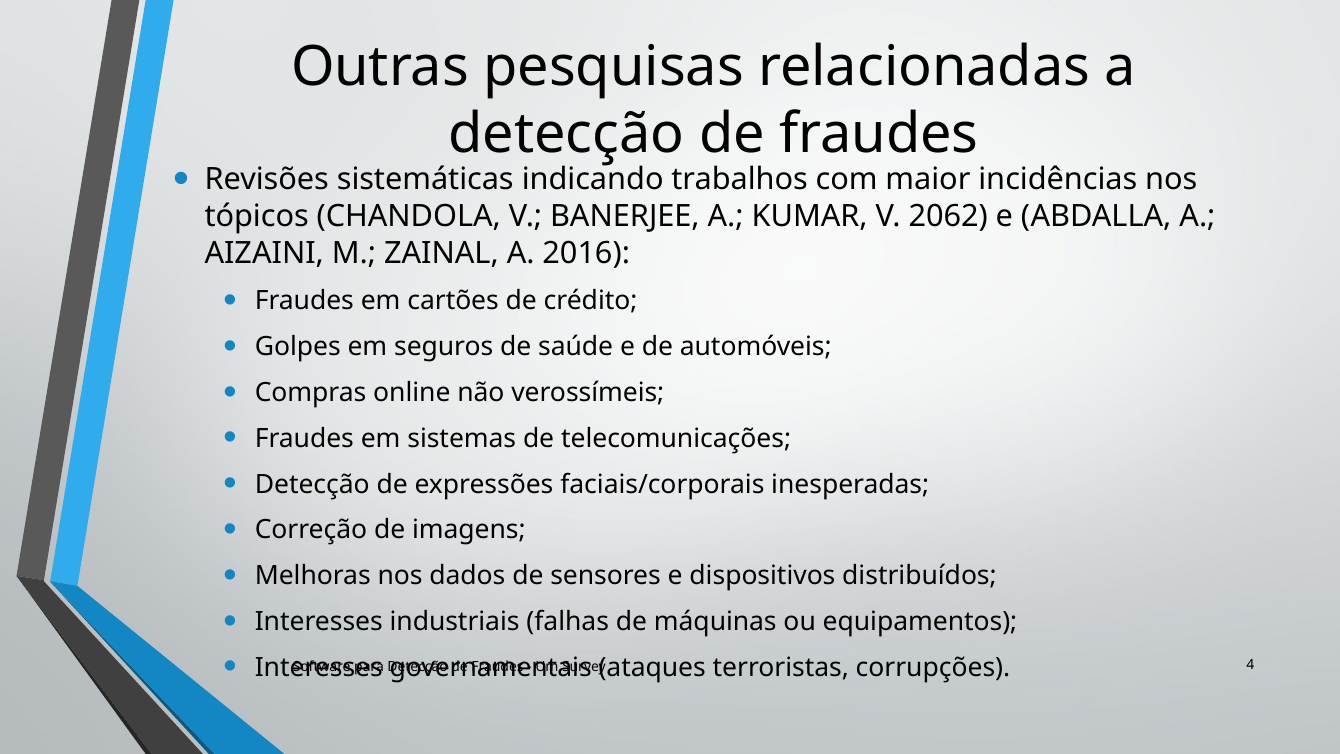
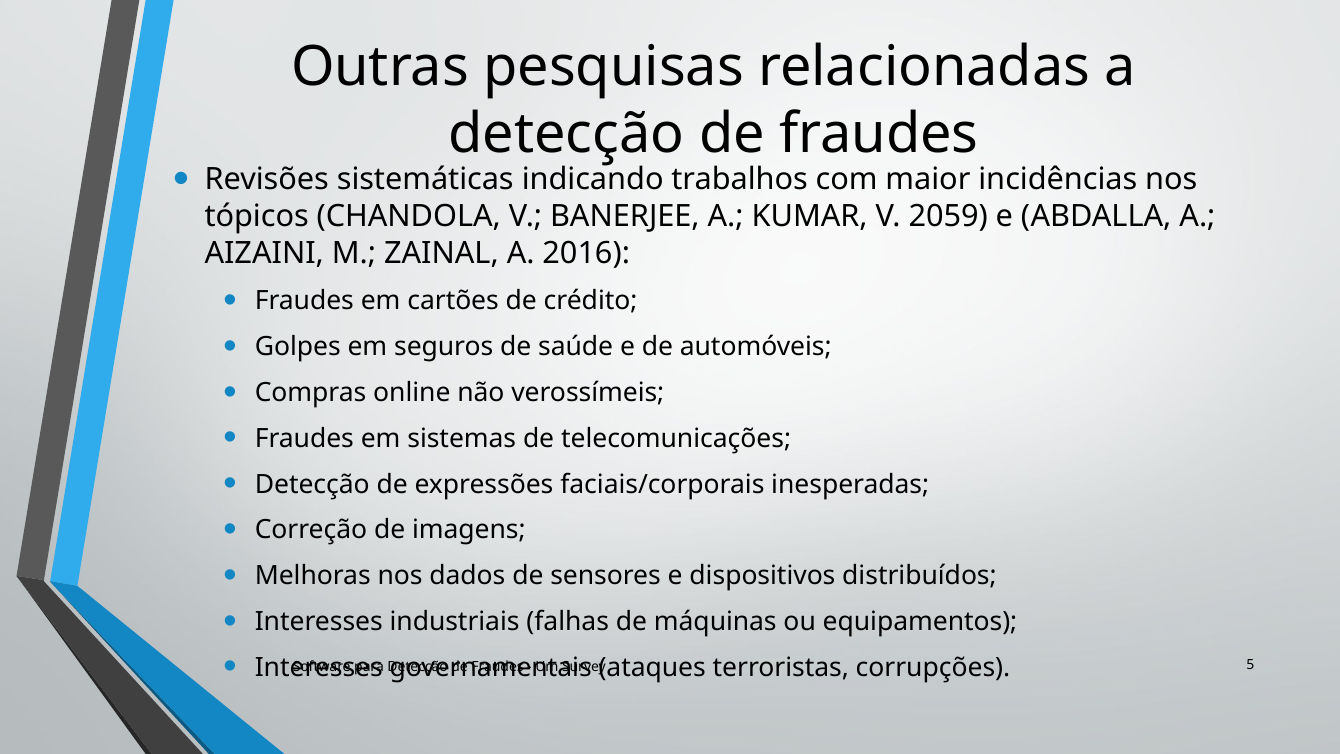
2062: 2062 -> 2059
4: 4 -> 5
